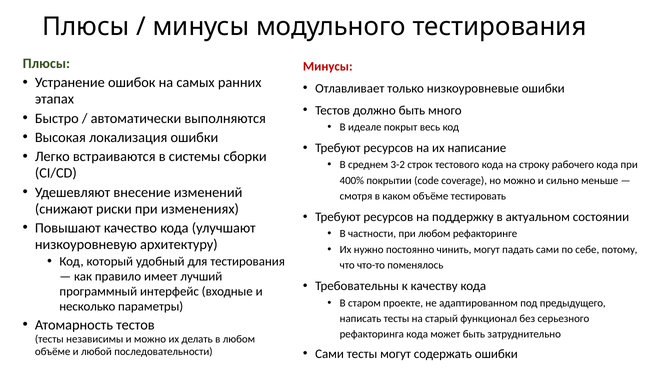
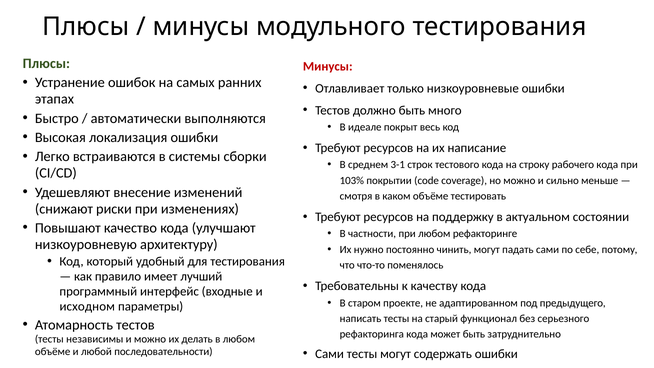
3-2: 3-2 -> 3-1
400%: 400% -> 103%
несколько: несколько -> исходном
